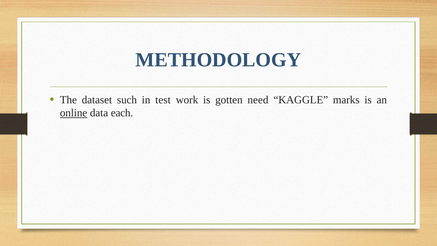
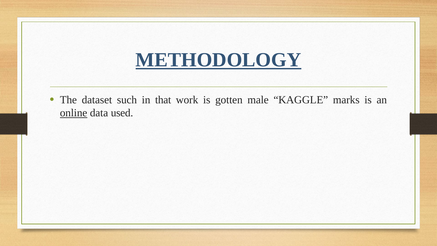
METHODOLOGY underline: none -> present
test: test -> that
need: need -> male
each: each -> used
